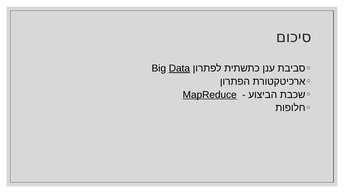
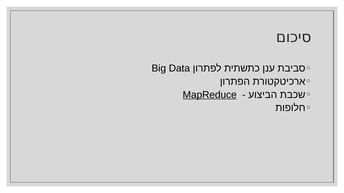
Data underline: present -> none
